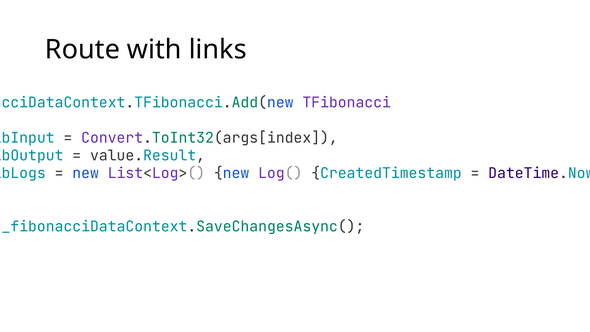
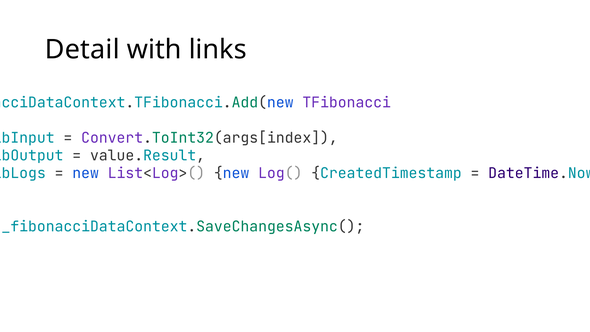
Route: Route -> Detail
